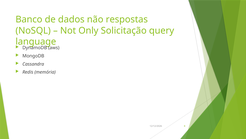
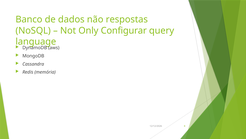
Solicitação: Solicitação -> Configurar
